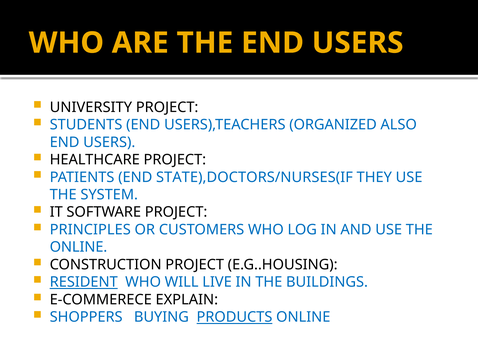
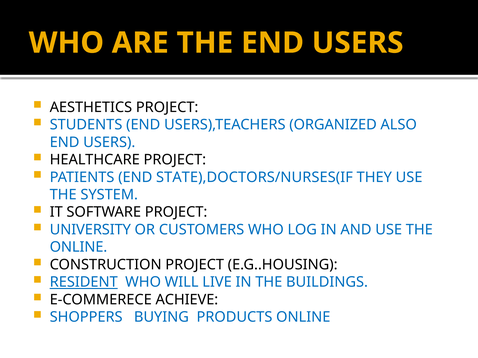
UNIVERSITY: UNIVERSITY -> AESTHETICS
PRINCIPLES: PRINCIPLES -> UNIVERSITY
EXPLAIN: EXPLAIN -> ACHIEVE
PRODUCTS underline: present -> none
